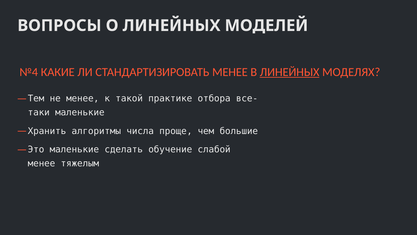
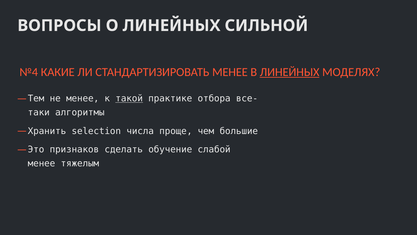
МОДЕЛЕЙ: МОДЕЛЕЙ -> СИЛЬНОЙ
такой underline: none -> present
маленькие at (80, 112): маленькие -> алгоритмы
алгоритмы: алгоритмы -> selection
Это маленькие: маленькие -> признаков
